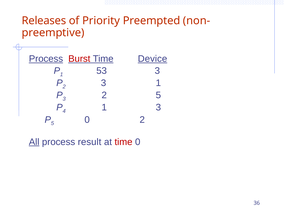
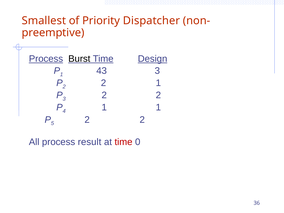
Releases: Releases -> Smallest
Preempted: Preempted -> Dispatcher
Burst colour: red -> black
Device: Device -> Design
53: 53 -> 43
3 at (103, 83): 3 -> 2
3 2 5: 5 -> 2
1 3: 3 -> 1
5 0: 0 -> 2
All underline: present -> none
